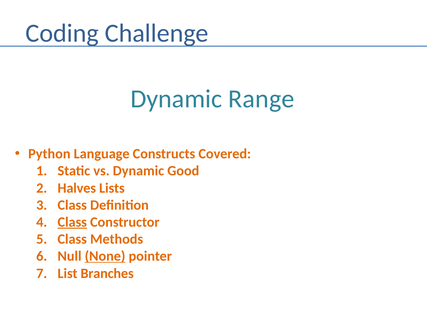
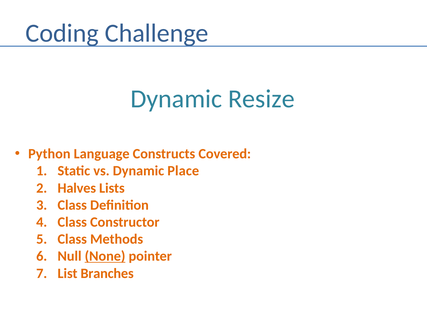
Range: Range -> Resize
Good: Good -> Place
Class at (72, 222) underline: present -> none
